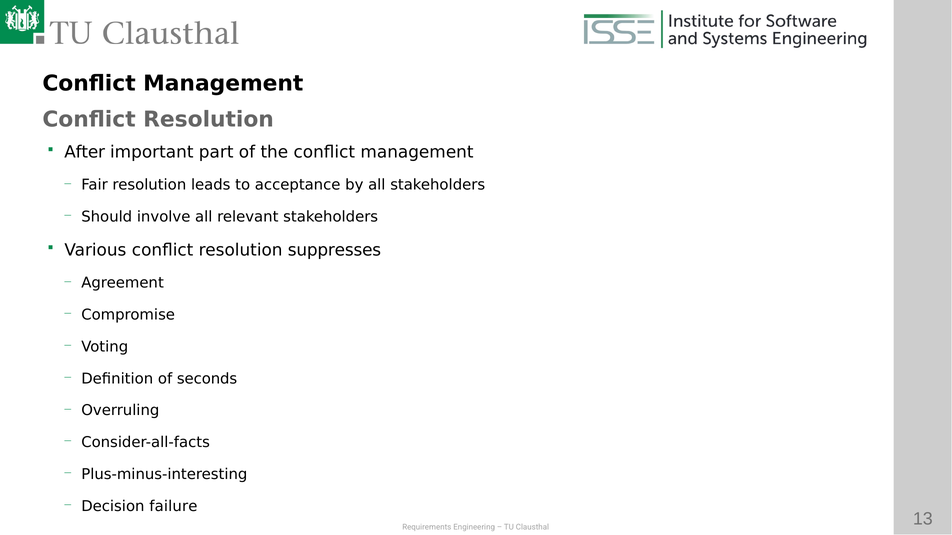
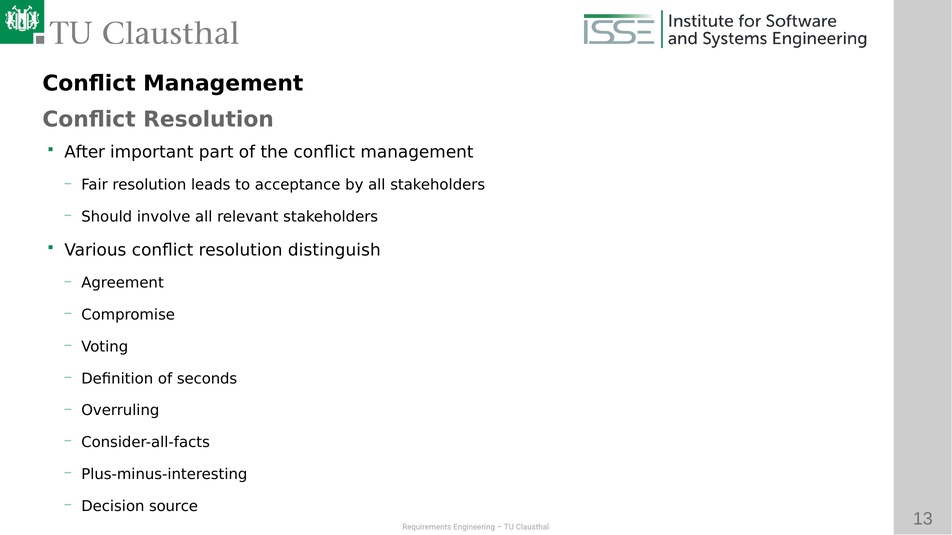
suppresses: suppresses -> distinguish
failure: failure -> source
